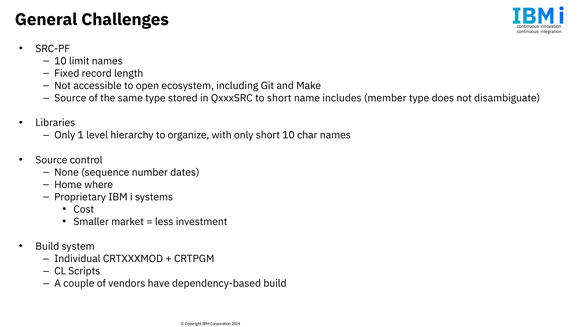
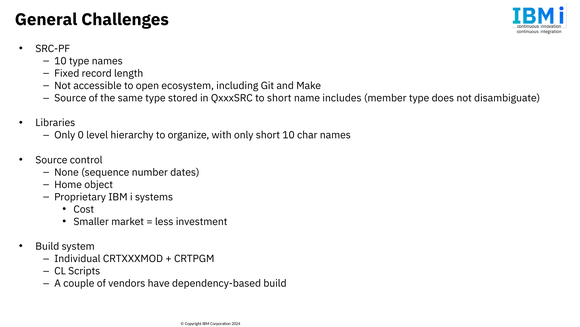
10 limit: limit -> type
1: 1 -> 0
where: where -> object
